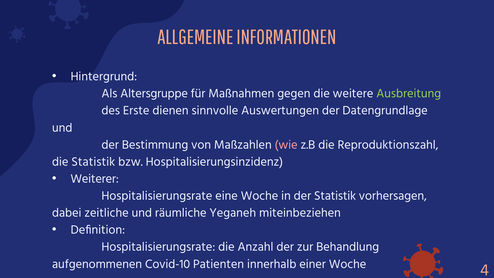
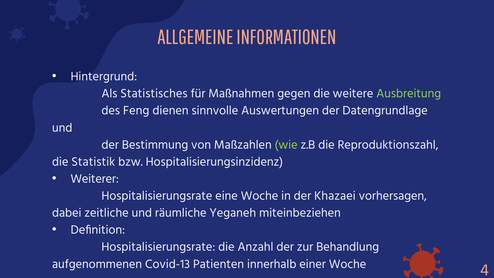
Altersgruppe: Altersgruppe -> Statistisches
Erste: Erste -> Feng
wie colour: pink -> light green
der Statistik: Statistik -> Khazaei
Covid-10: Covid-10 -> Covid-13
